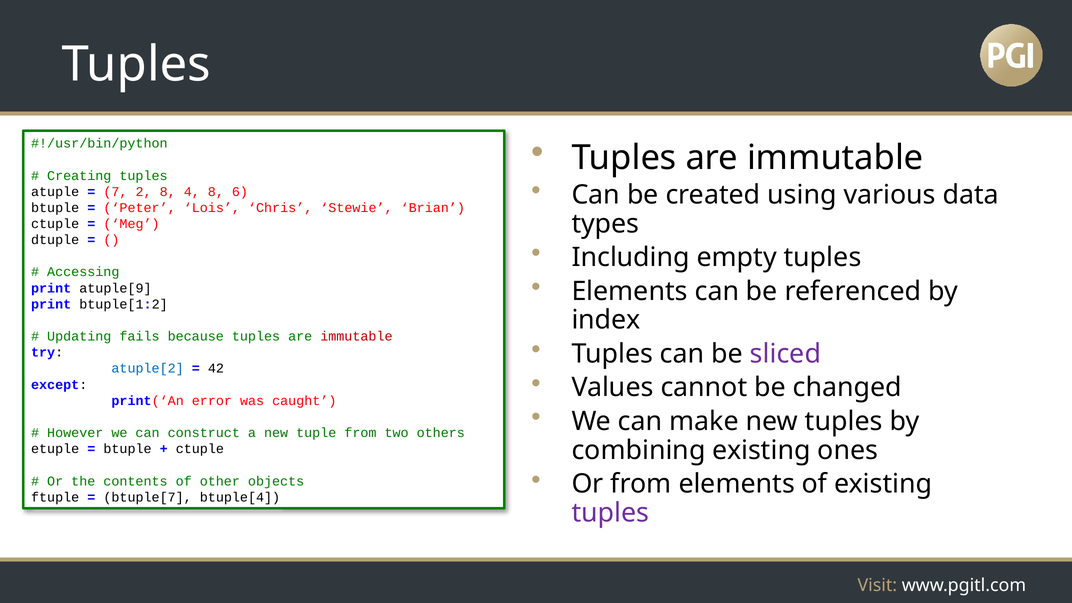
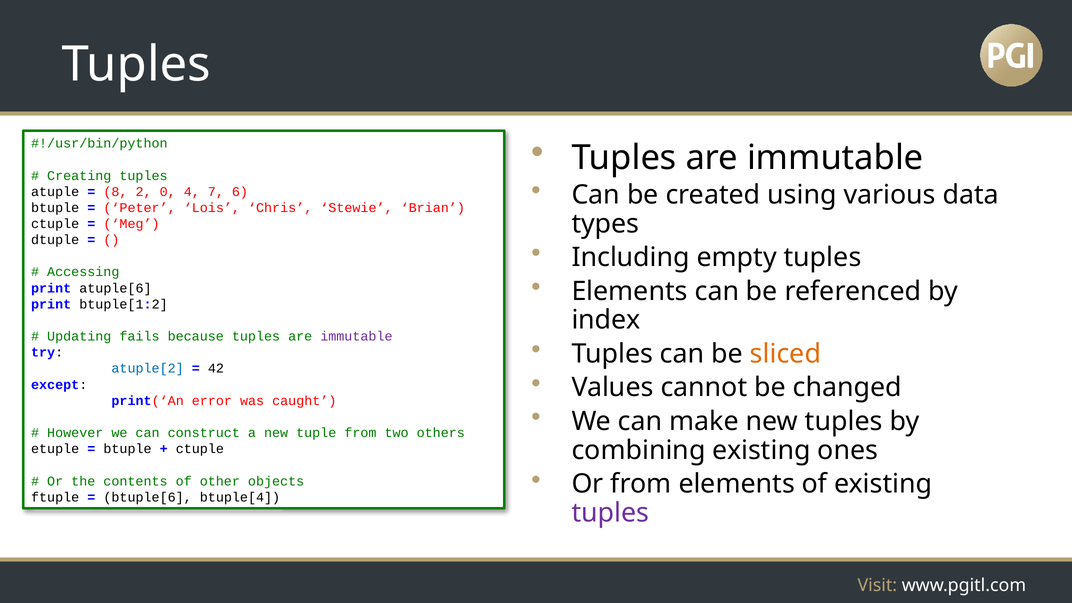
7: 7 -> 8
2 8: 8 -> 0
4 8: 8 -> 7
atuple[9: atuple[9 -> atuple[6
immutable at (356, 336) colour: red -> purple
sliced colour: purple -> orange
btuple[7: btuple[7 -> btuple[6
